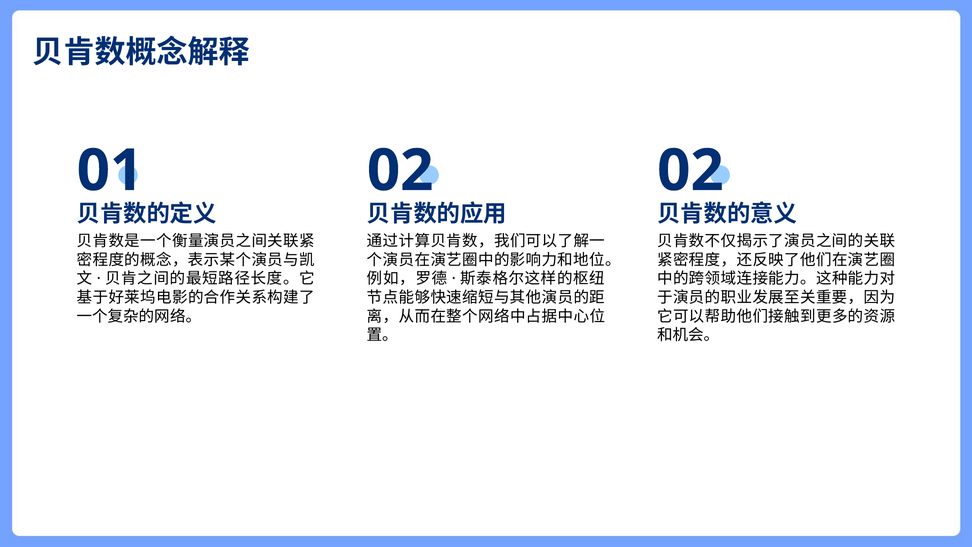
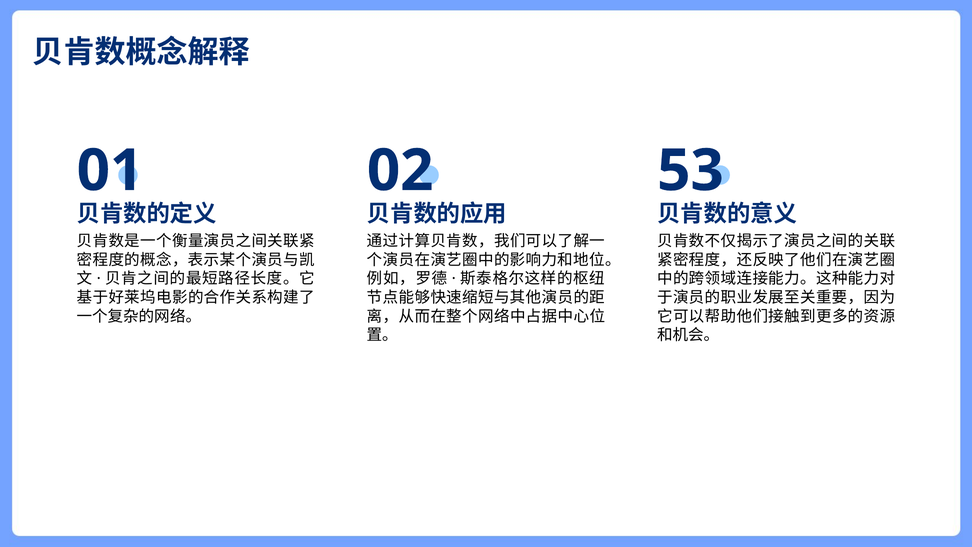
02 02: 02 -> 53
